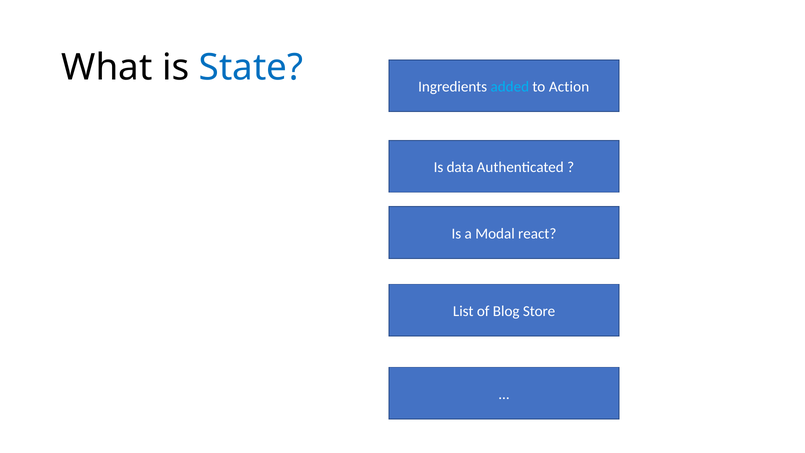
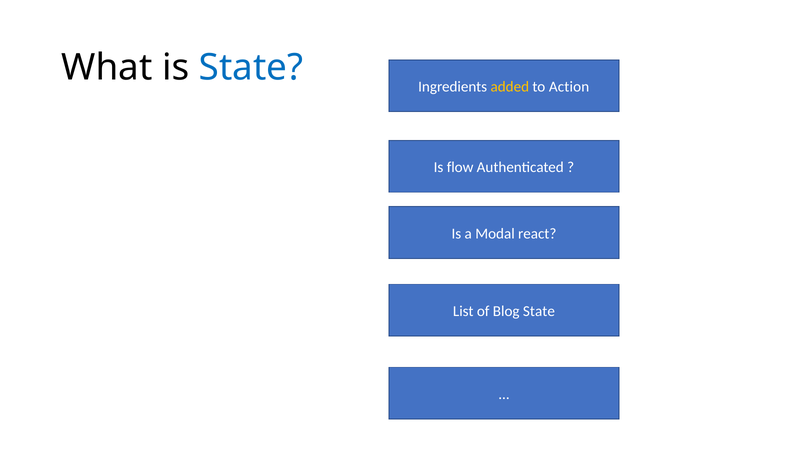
added colour: light blue -> yellow
data: data -> flow
Blog Store: Store -> State
